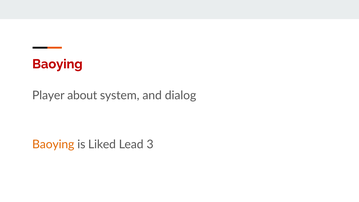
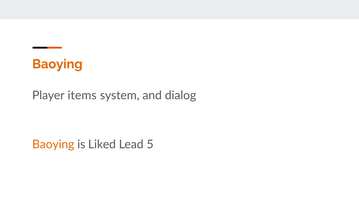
Baoying at (57, 64) colour: red -> orange
about: about -> items
3: 3 -> 5
